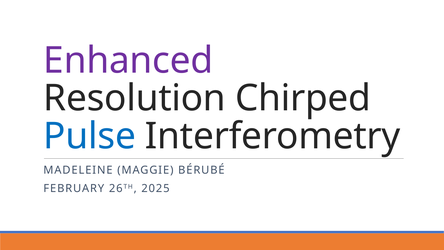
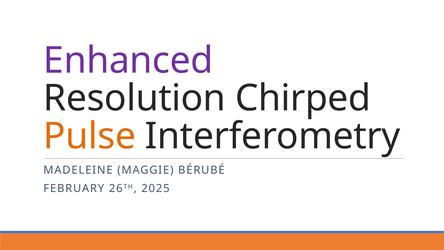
Pulse colour: blue -> orange
